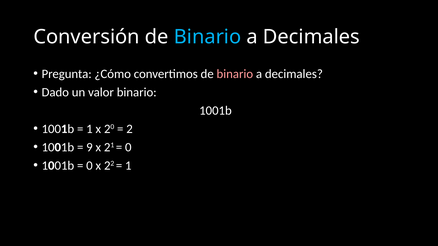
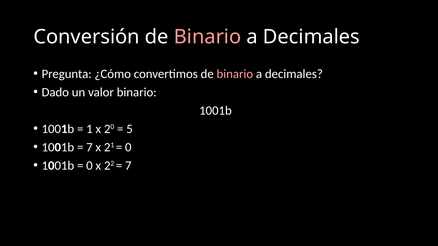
Binario at (208, 37) colour: light blue -> pink
2: 2 -> 5
9 at (89, 147): 9 -> 7
1 at (128, 166): 1 -> 7
